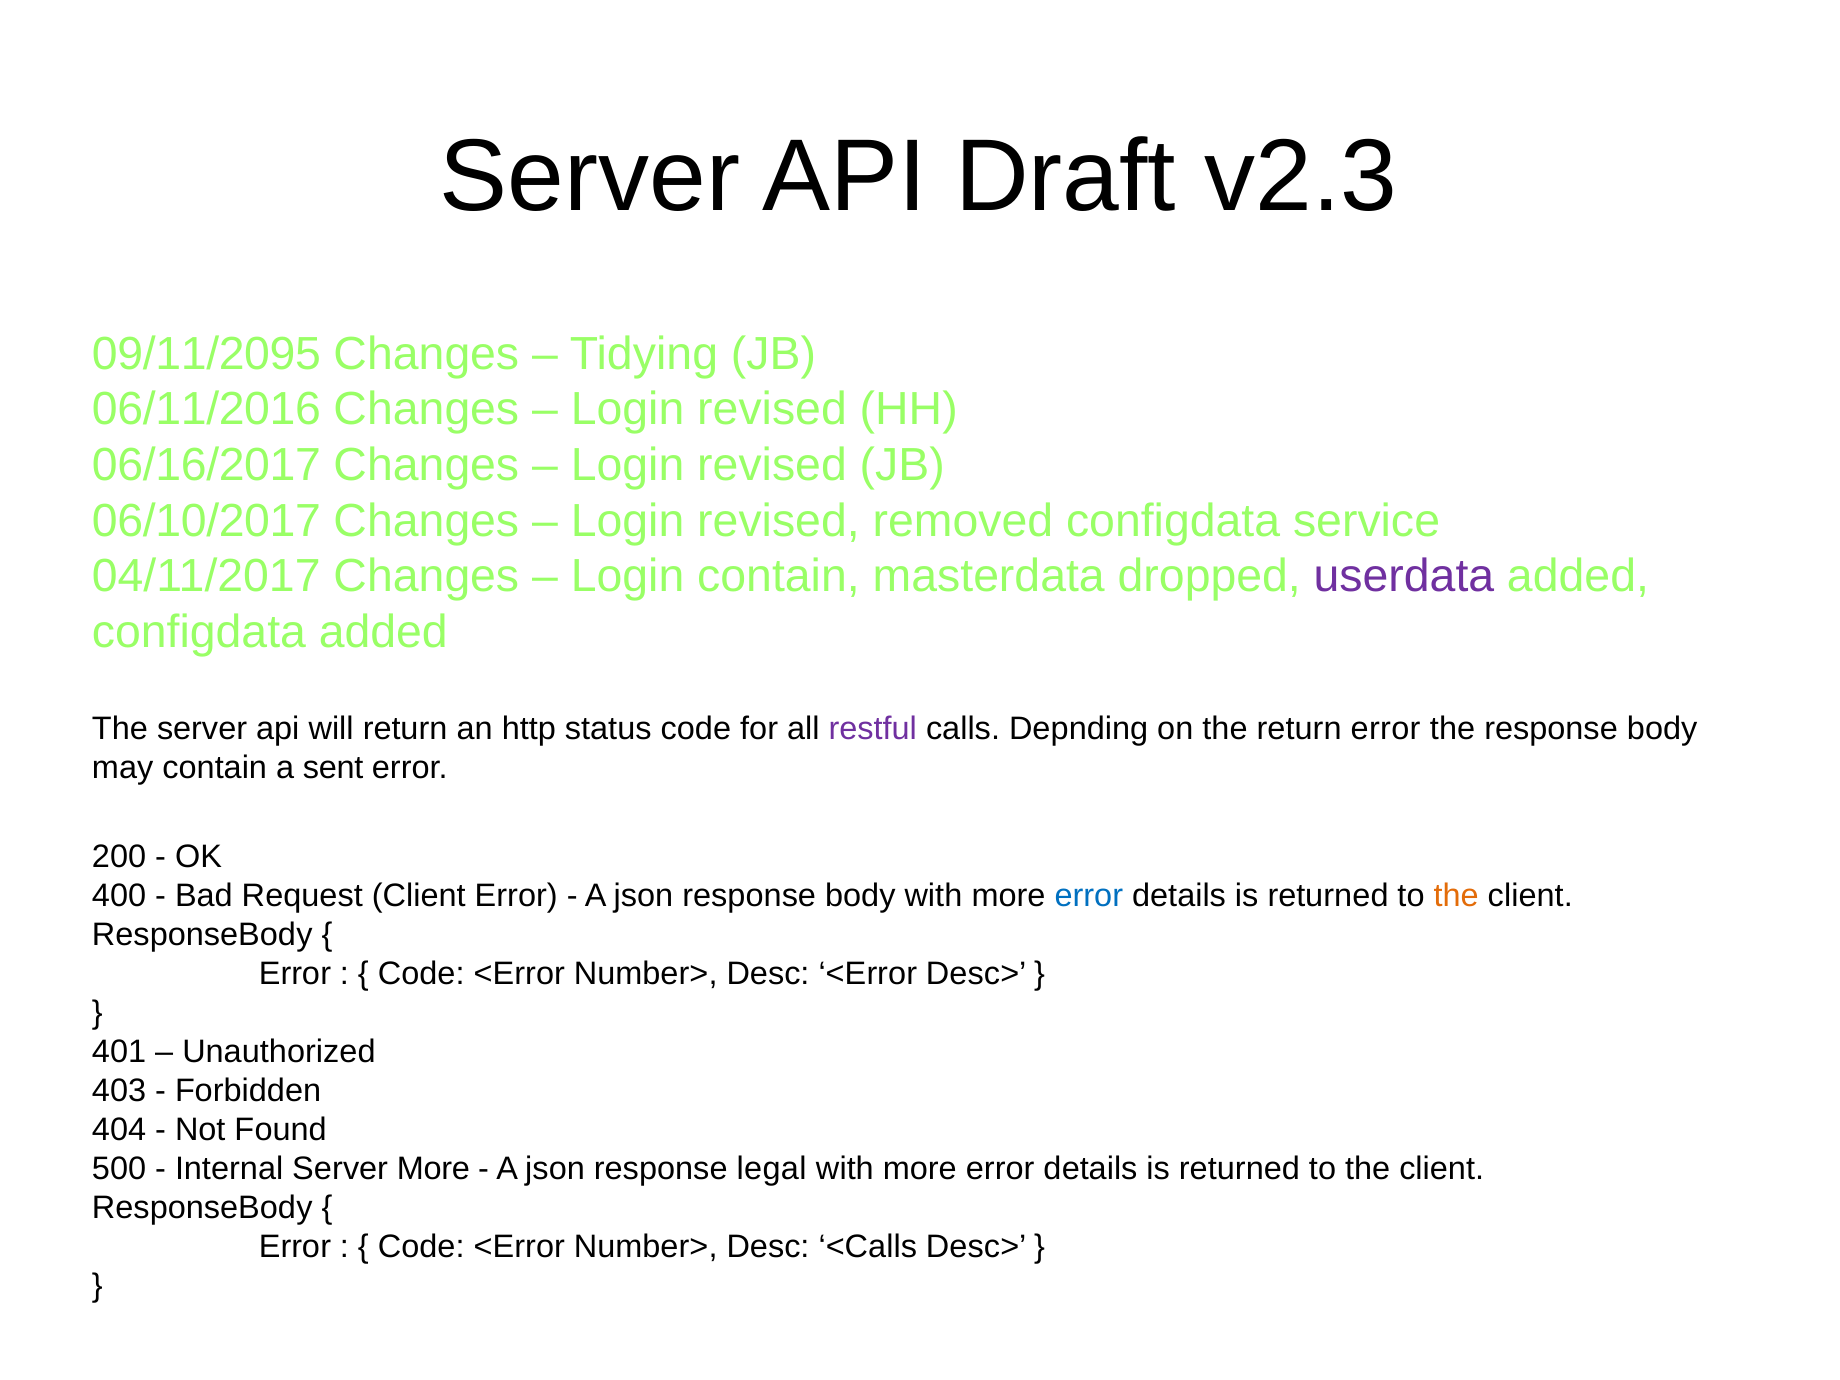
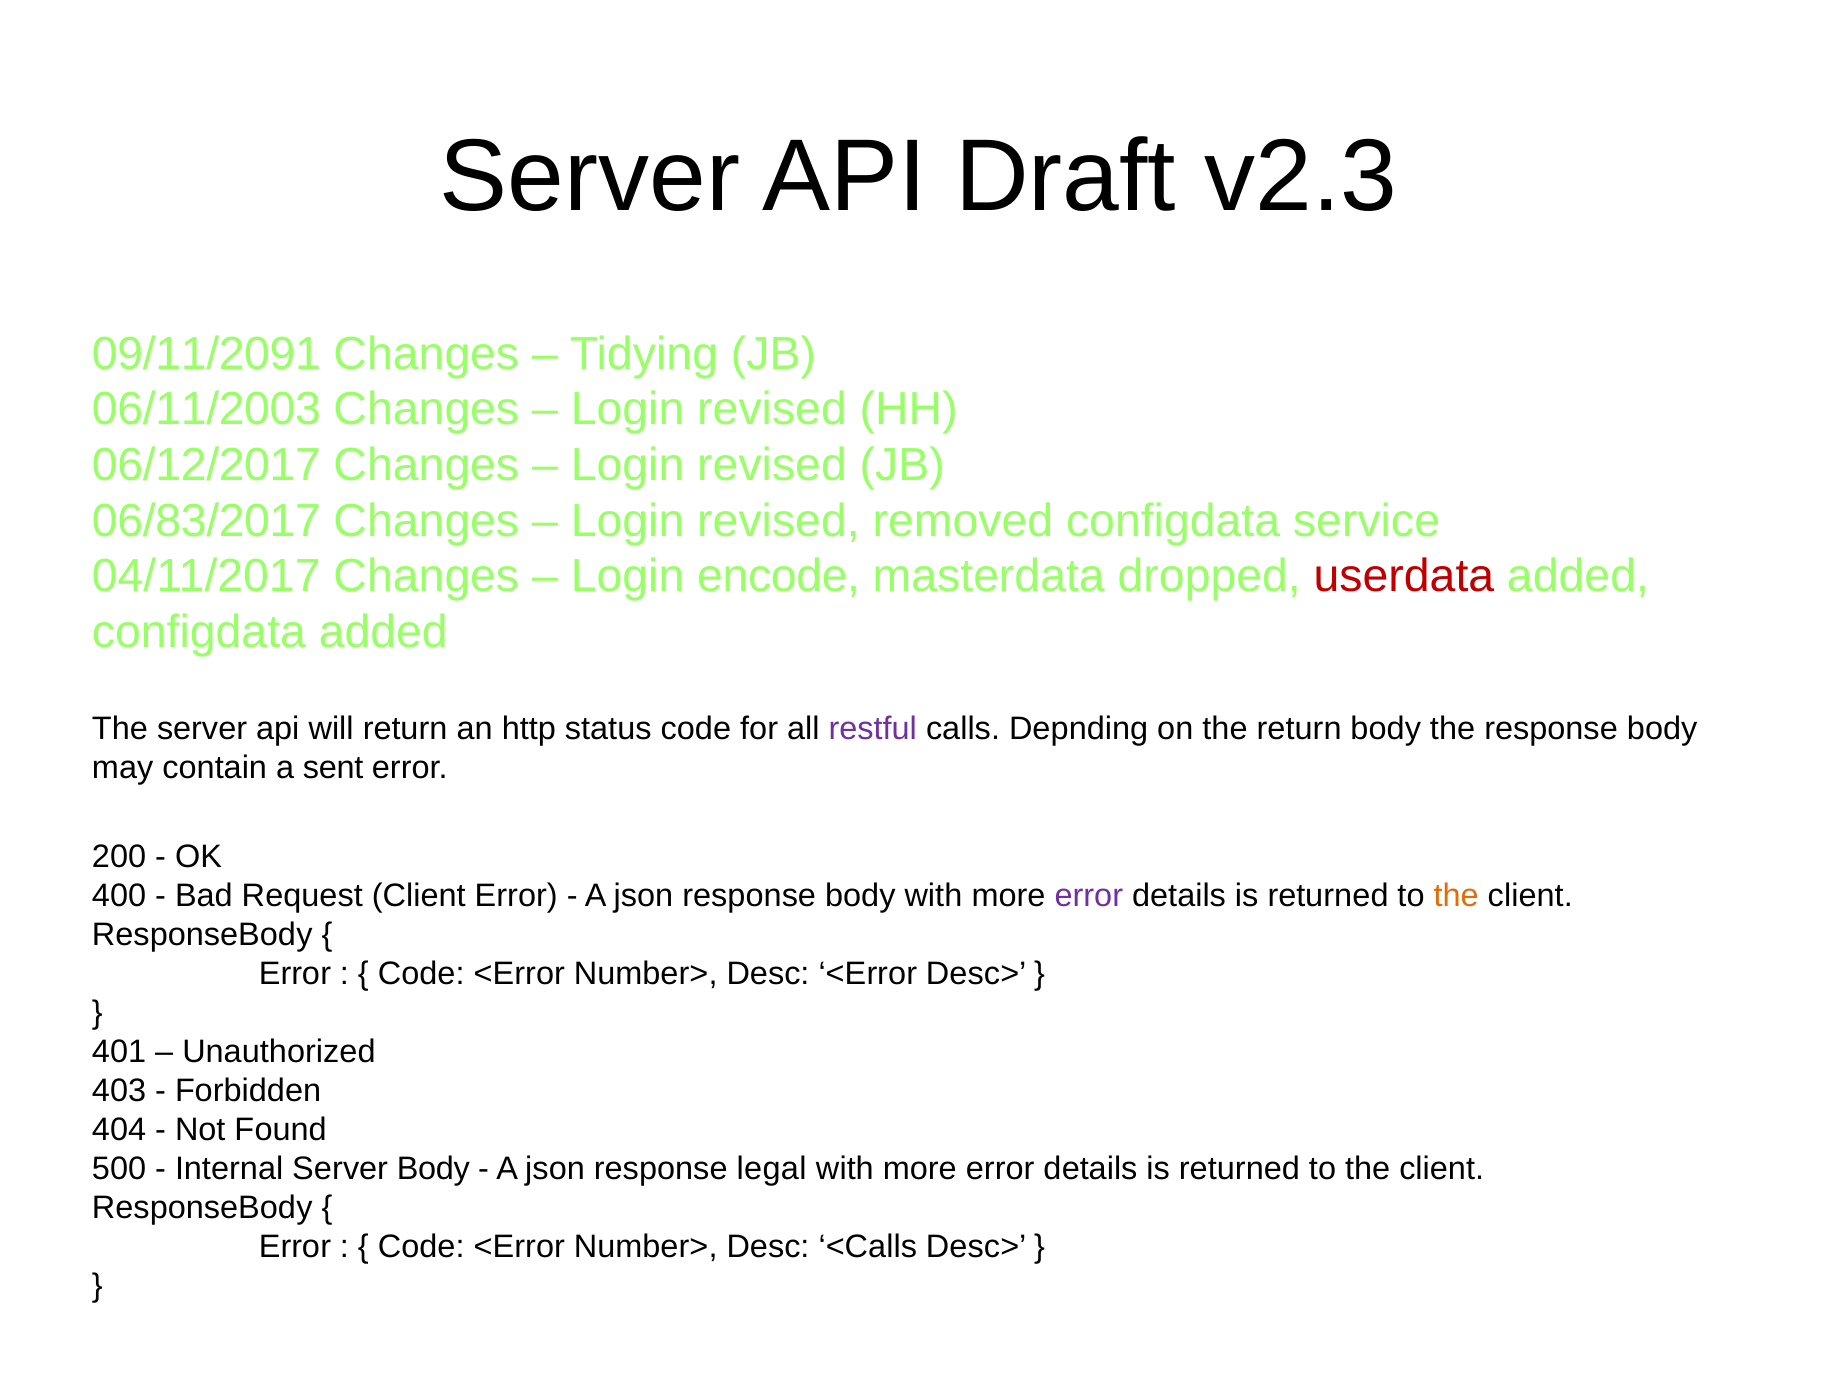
09/11/2095: 09/11/2095 -> 09/11/2091
06/11/2016: 06/11/2016 -> 06/11/2003
06/16/2017: 06/16/2017 -> 06/12/2017
06/10/2017: 06/10/2017 -> 06/83/2017
Login contain: contain -> encode
userdata colour: purple -> red
return error: error -> body
error at (1089, 896) colour: blue -> purple
Server More: More -> Body
